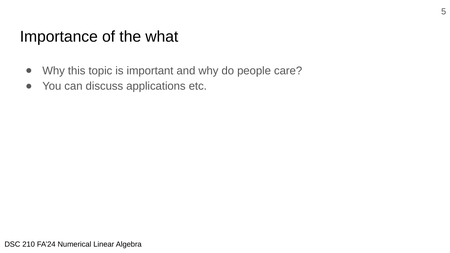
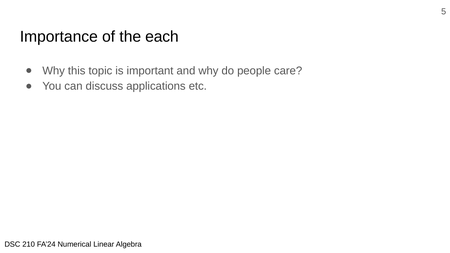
what: what -> each
